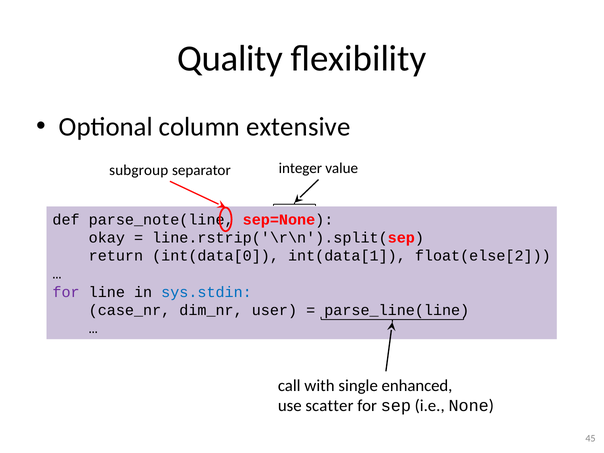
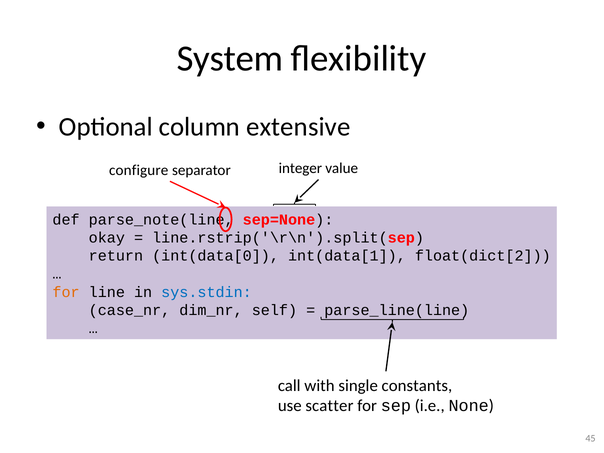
Quality: Quality -> System
subgroup: subgroup -> configure
float(else[2: float(else[2 -> float(dict[2
for at (66, 292) colour: purple -> orange
user: user -> self
enhanced: enhanced -> constants
